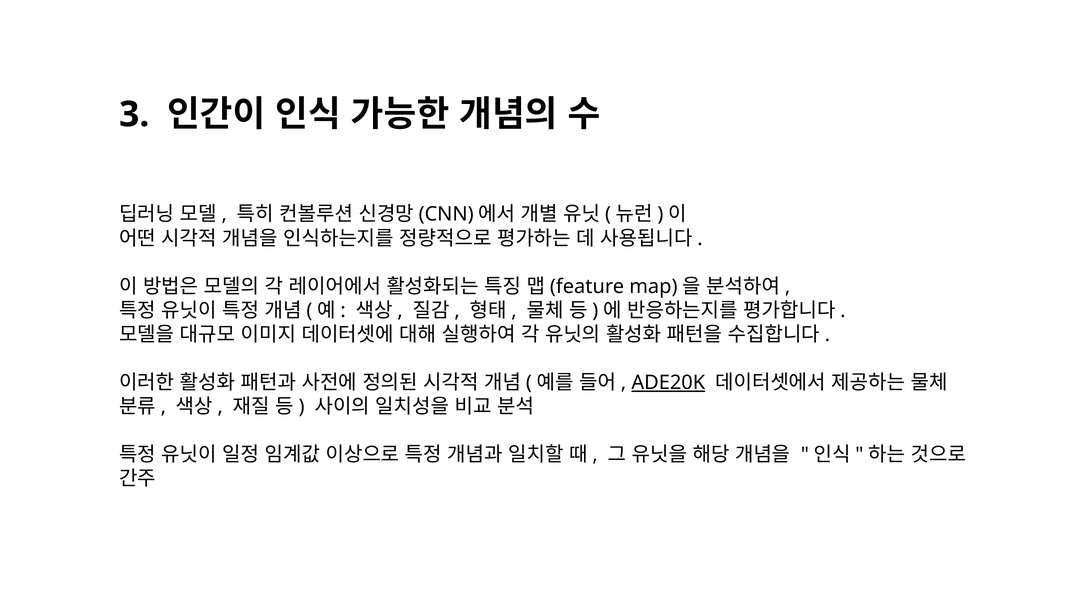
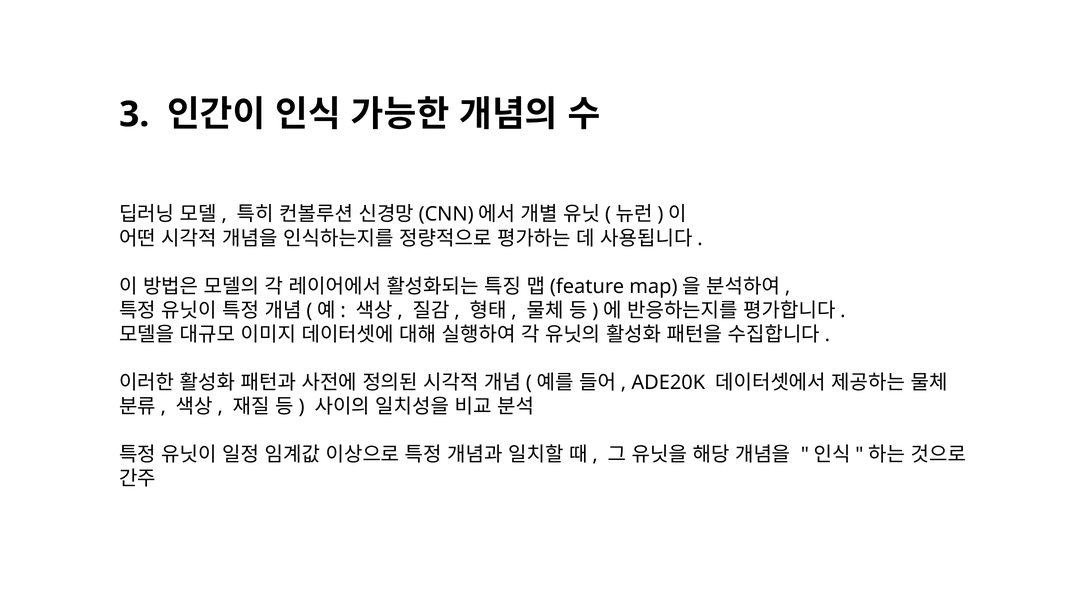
ADE20K underline: present -> none
